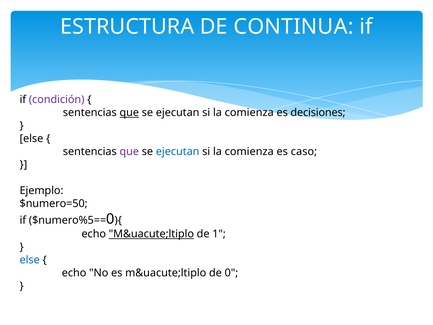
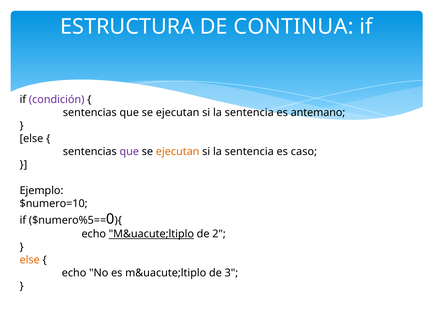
que at (129, 112) underline: present -> none
comienza at (249, 112): comienza -> sentencia
decisiones: decisiones -> antemano
ejecutan at (178, 151) colour: blue -> orange
comienza at (249, 151): comienza -> sentencia
$numero=50: $numero=50 -> $numero=10
1: 1 -> 2
else at (30, 260) colour: blue -> orange
de 0: 0 -> 3
